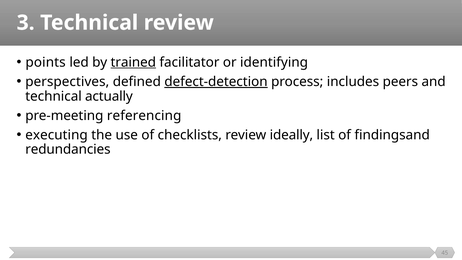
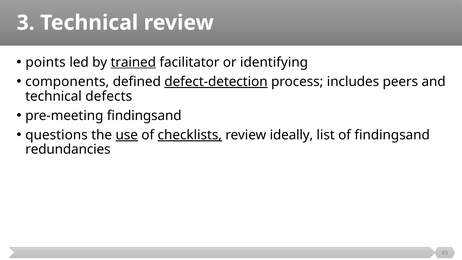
perspectives: perspectives -> components
actually: actually -> defects
pre-meeting referencing: referencing -> findingsand
executing: executing -> questions
use underline: none -> present
checklists underline: none -> present
